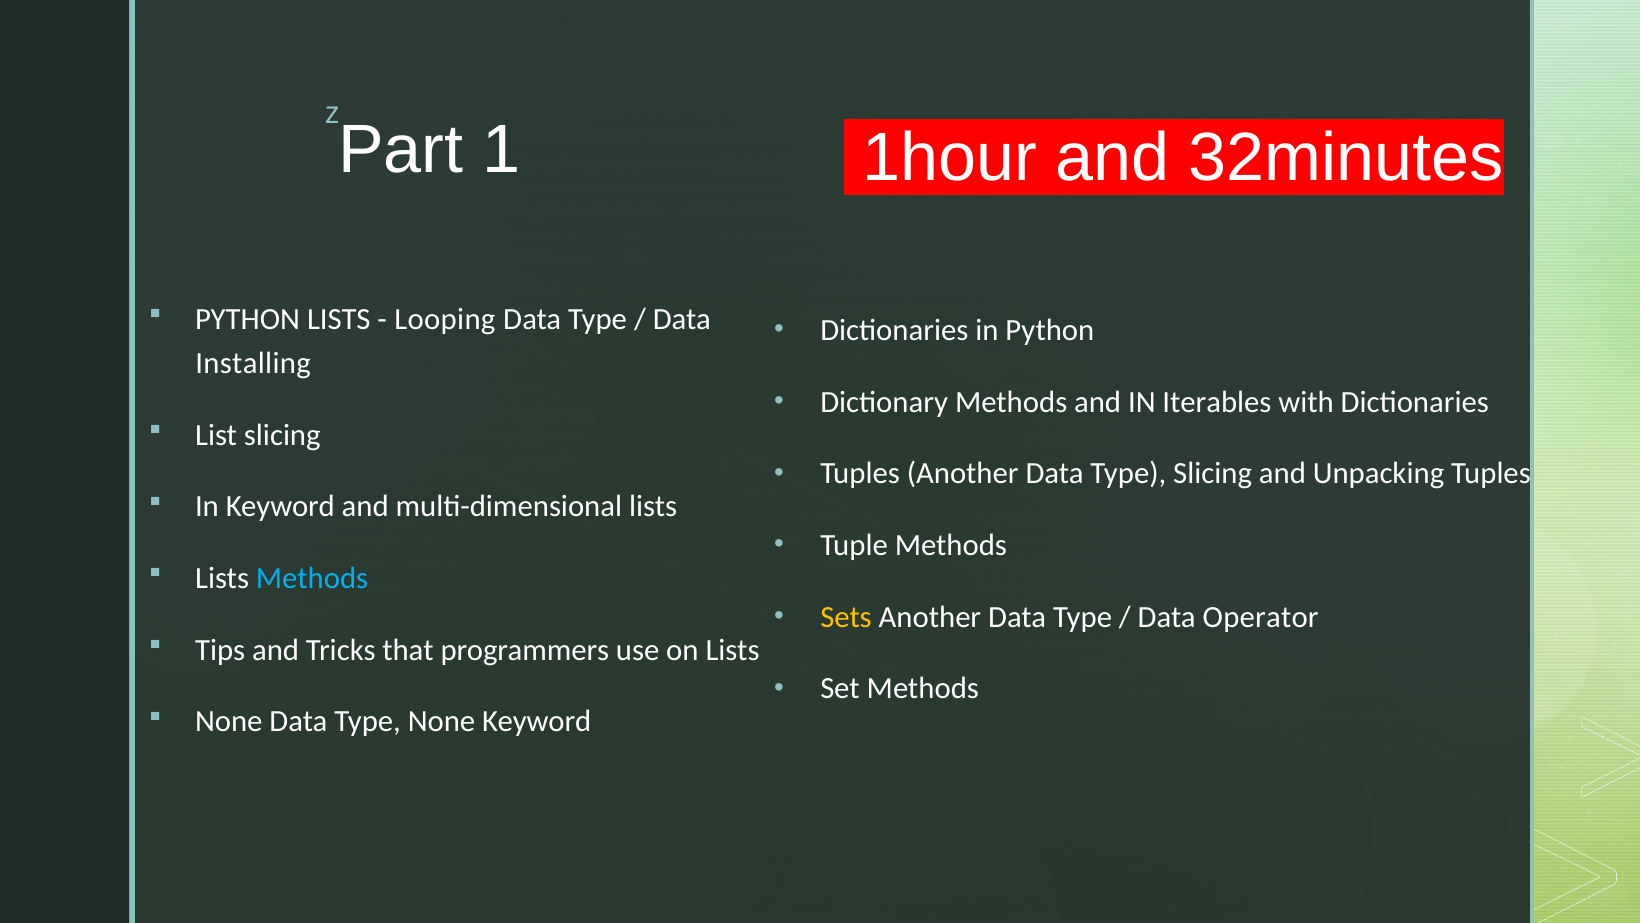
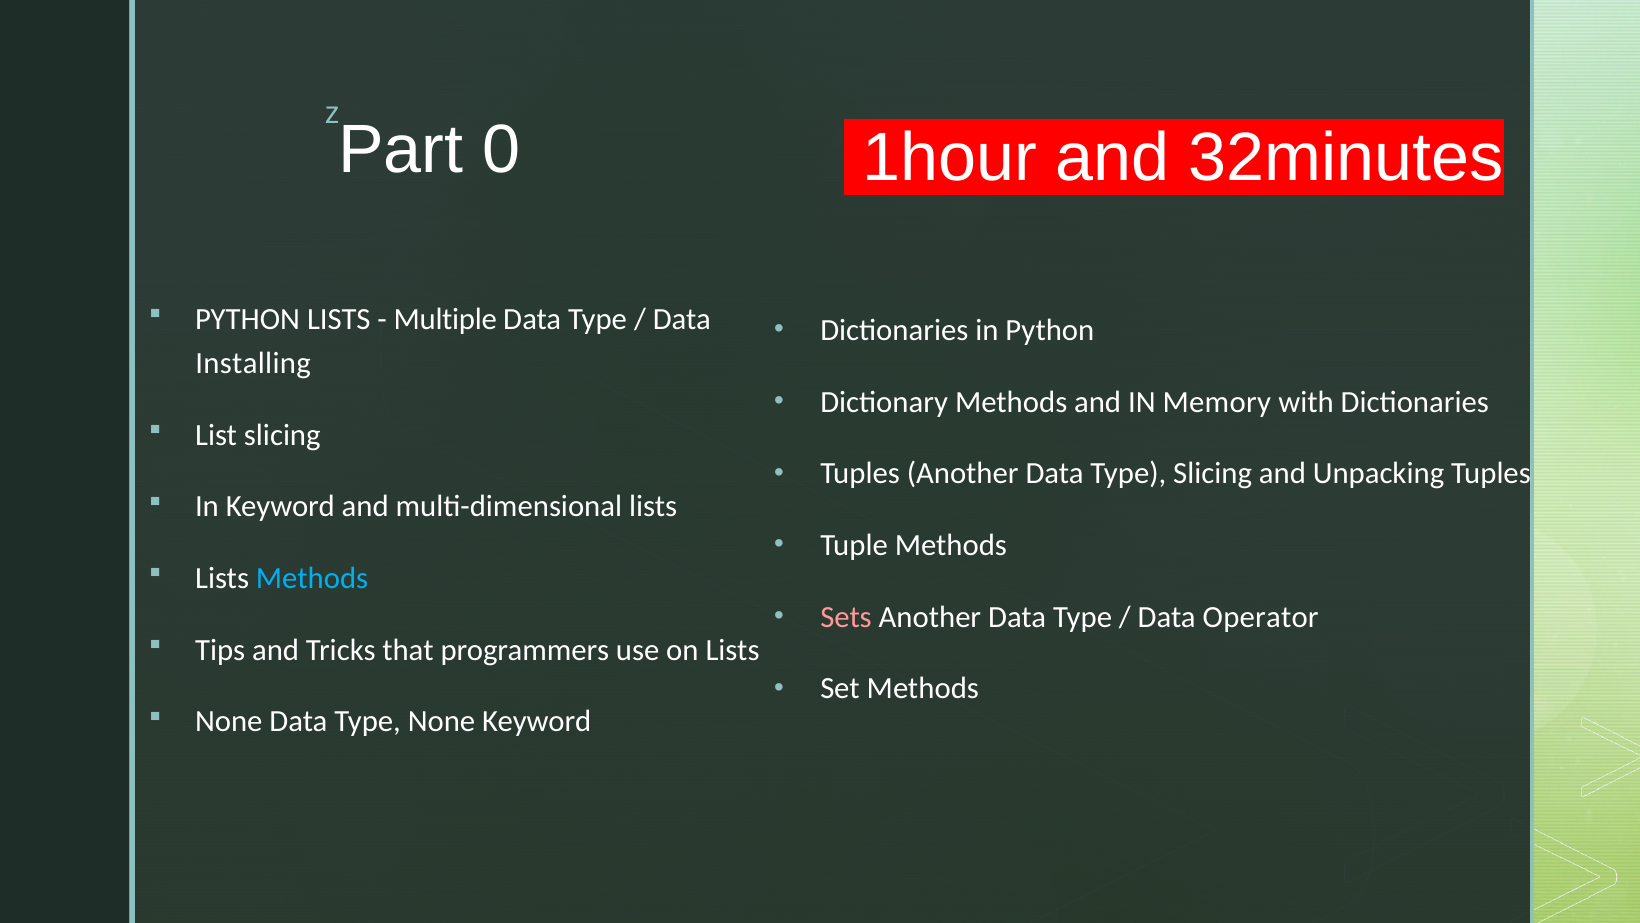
1: 1 -> 0
Looping: Looping -> Multiple
Iterables: Iterables -> Memory
Sets colour: yellow -> pink
